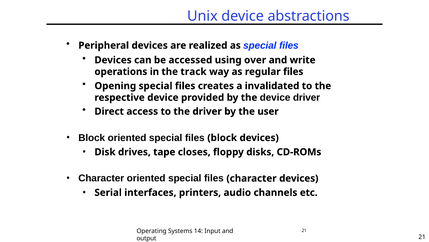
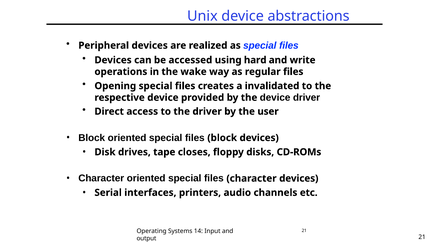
over: over -> hard
track: track -> wake
